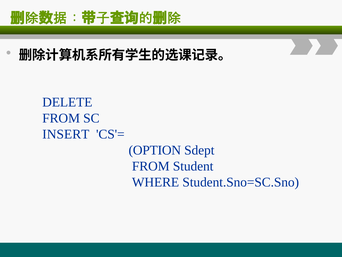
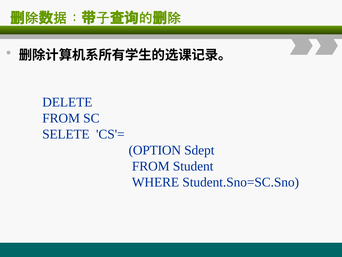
INSERT: INSERT -> SELETE
